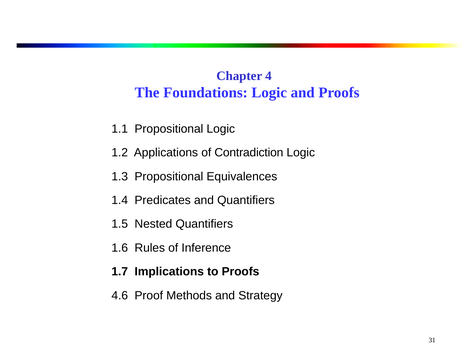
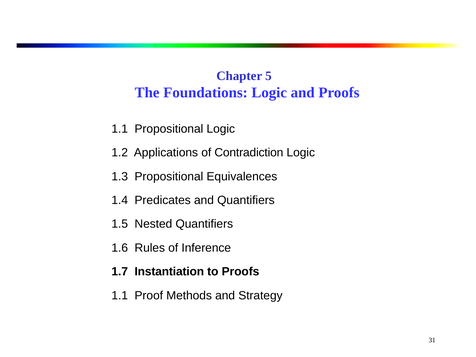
4: 4 -> 5
Implications: Implications -> Instantiation
4.6 at (120, 295): 4.6 -> 1.1
